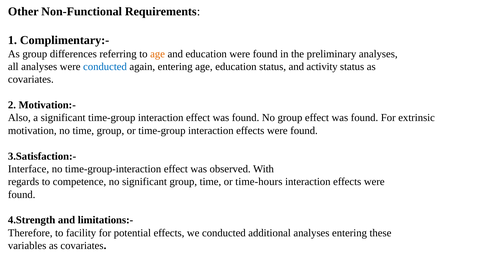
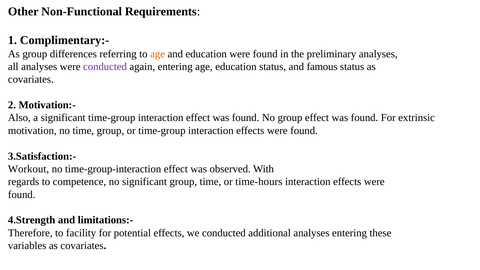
conducted at (105, 67) colour: blue -> purple
activity: activity -> famous
Interface: Interface -> Workout
